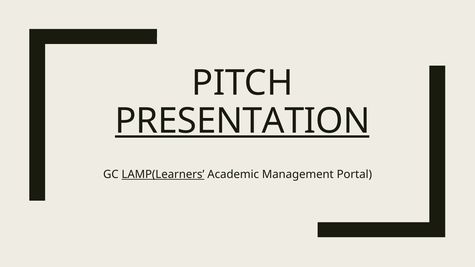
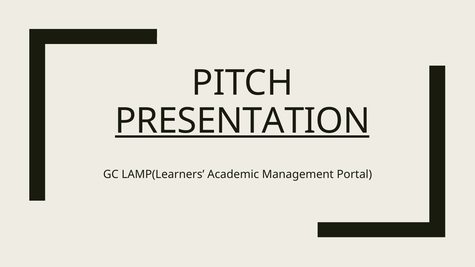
LAMP(Learners underline: present -> none
